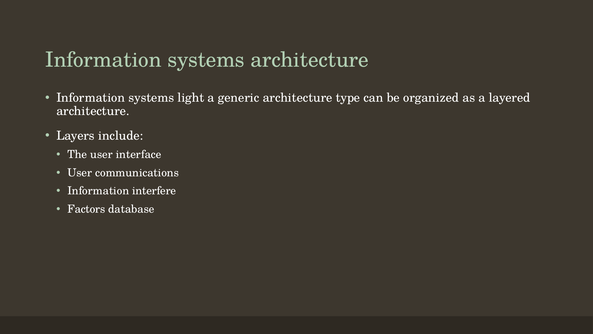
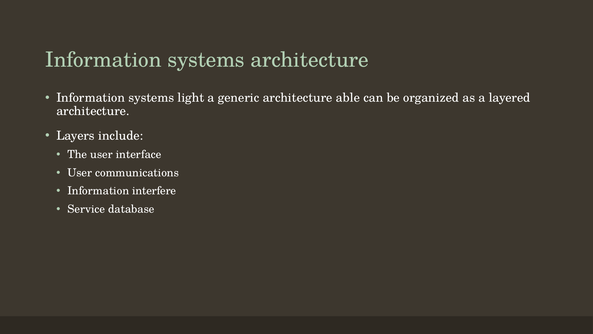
type: type -> able
Factors: Factors -> Service
